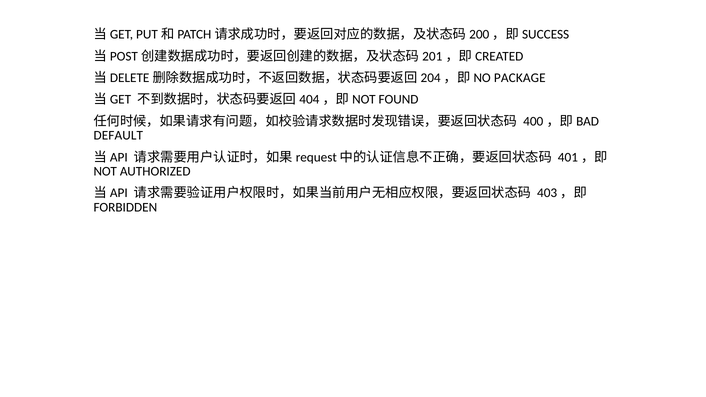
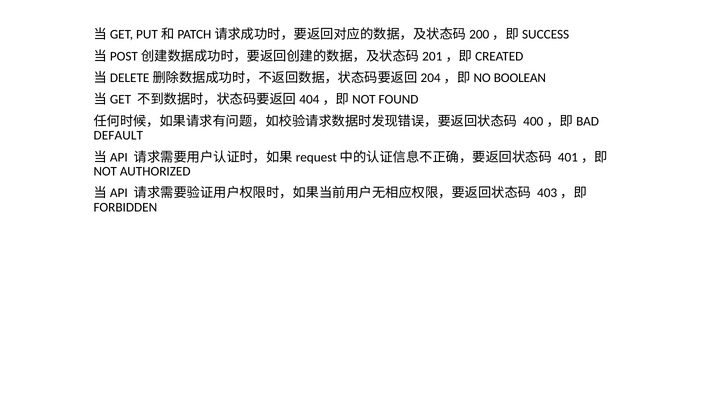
PACKAGE: PACKAGE -> BOOLEAN
